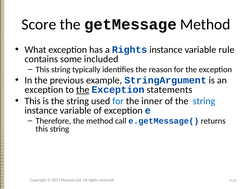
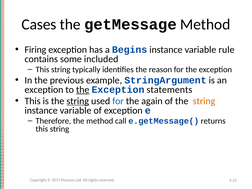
Score: Score -> Cases
What: What -> Firing
a Rights: Rights -> Begins
string at (78, 101) underline: none -> present
inner: inner -> again
string at (204, 101) colour: blue -> orange
